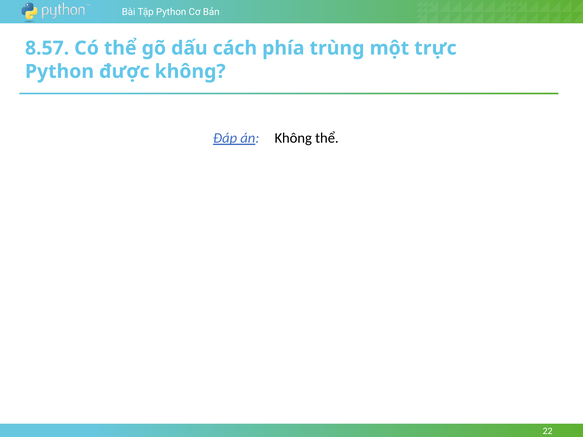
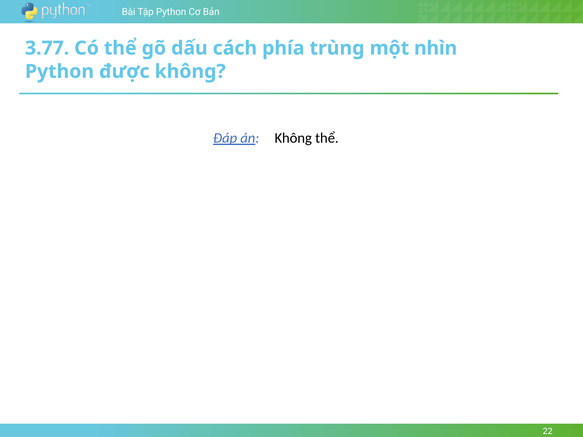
8.57: 8.57 -> 3.77
trực: trực -> nhìn
